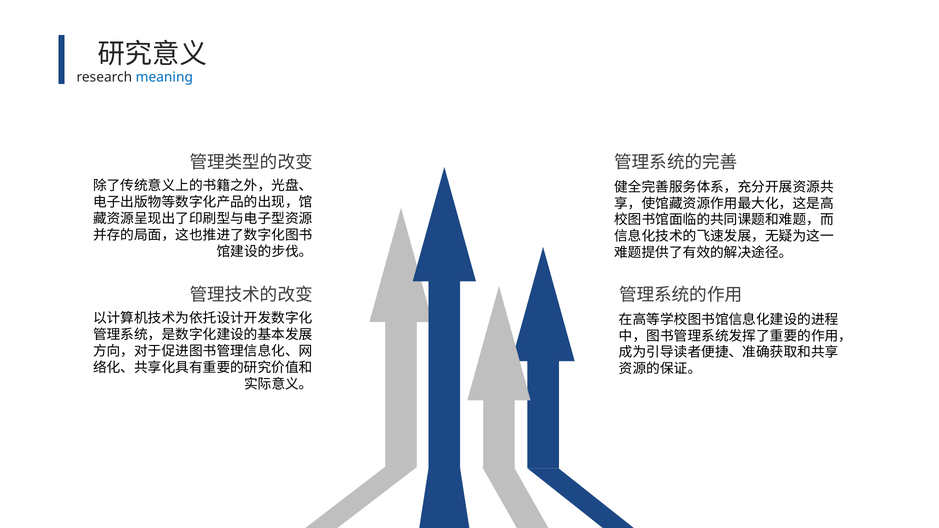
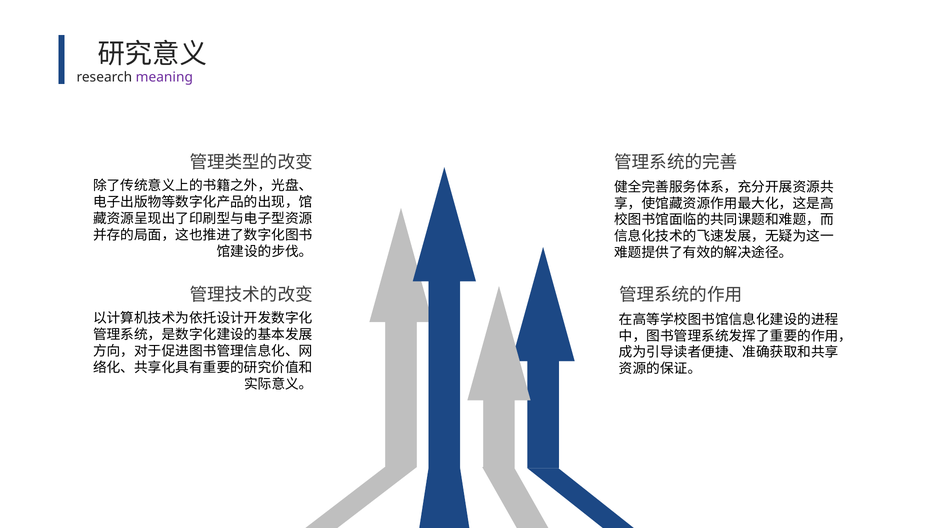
meaning colour: blue -> purple
